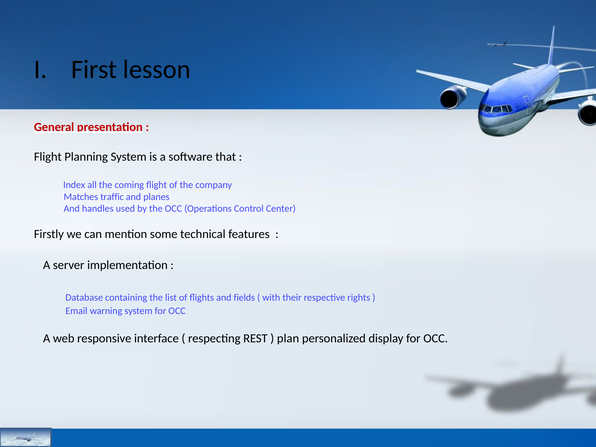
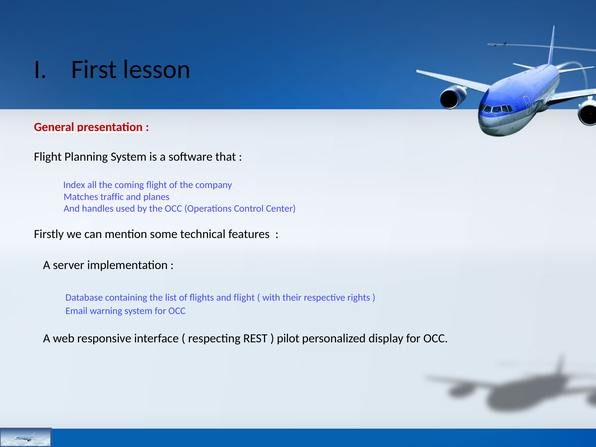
and fields: fields -> flight
plan: plan -> pilot
